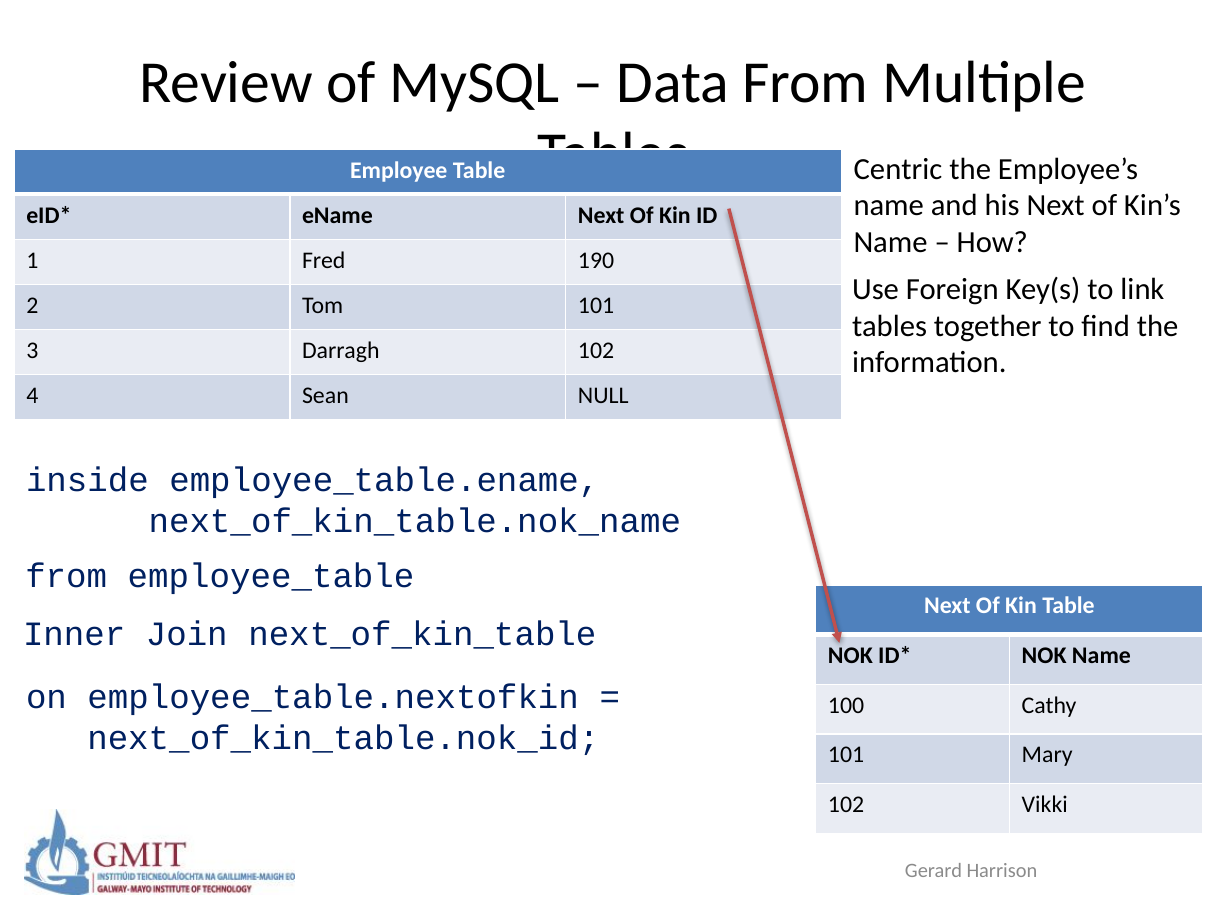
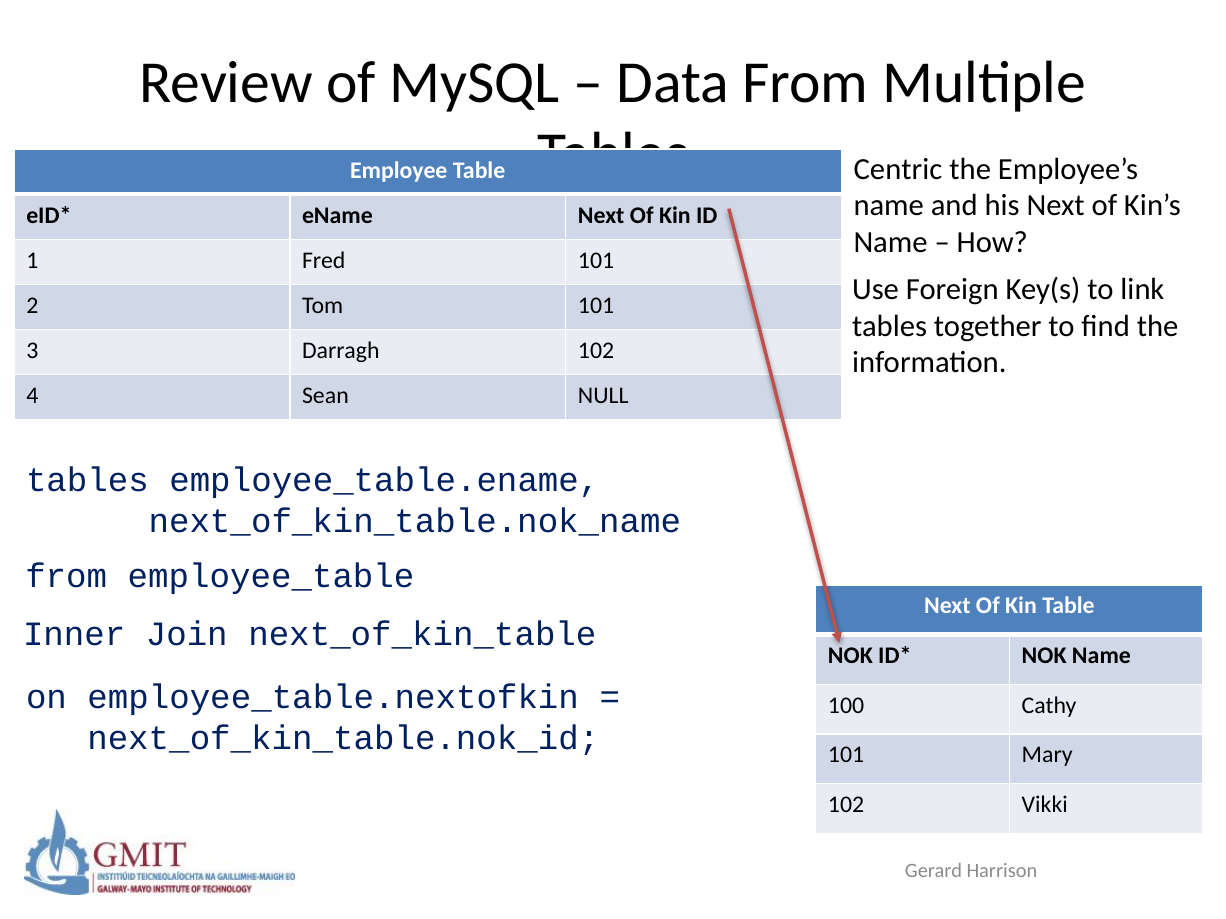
Fred 190: 190 -> 101
inside at (87, 481): inside -> tables
